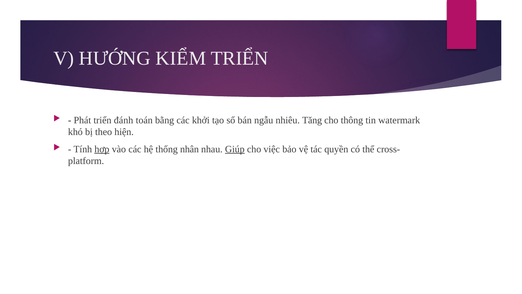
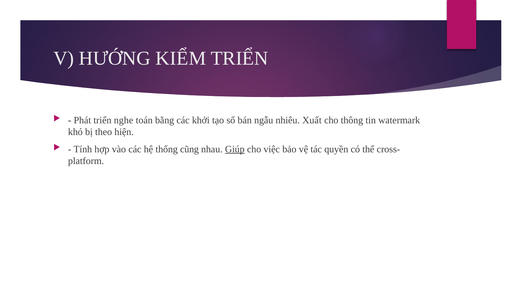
đánh: đánh -> nghe
Tăng: Tăng -> Xuất
hợp underline: present -> none
nhân: nhân -> cũng
